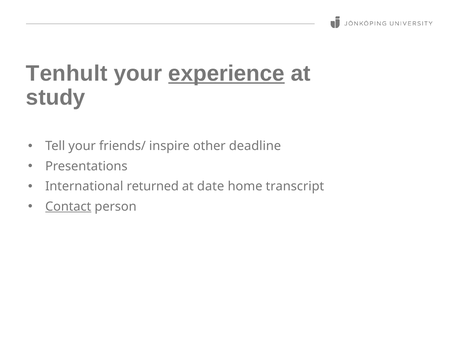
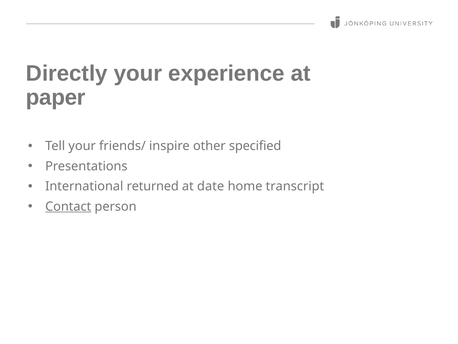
Tenhult: Tenhult -> Directly
experience underline: present -> none
study: study -> paper
deadline: deadline -> specified
